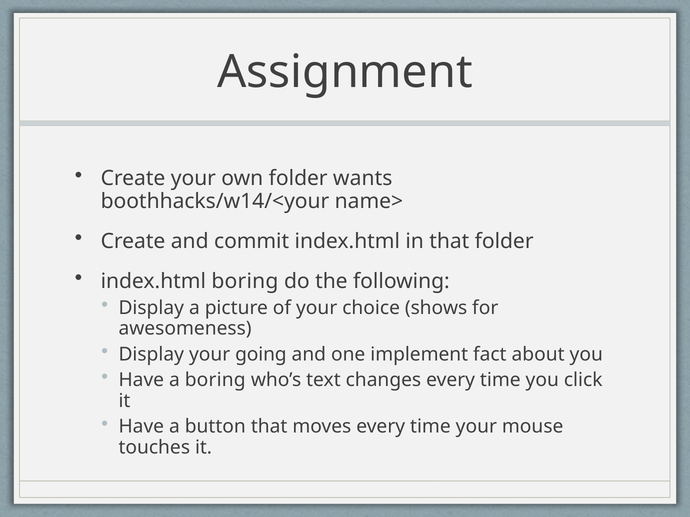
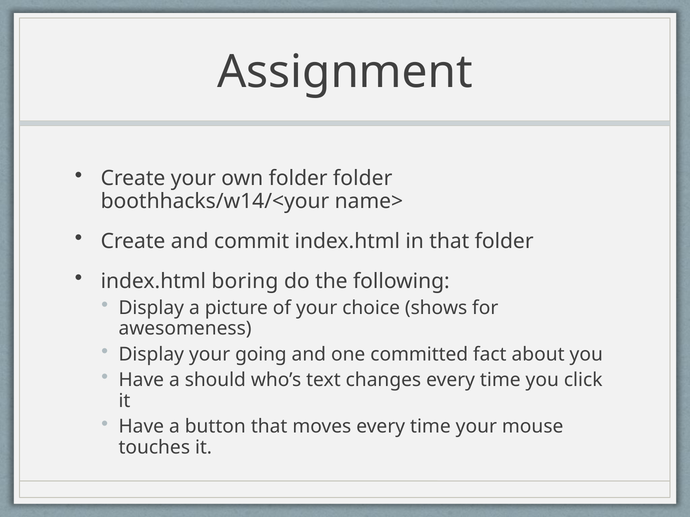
folder wants: wants -> folder
implement: implement -> committed
a boring: boring -> should
